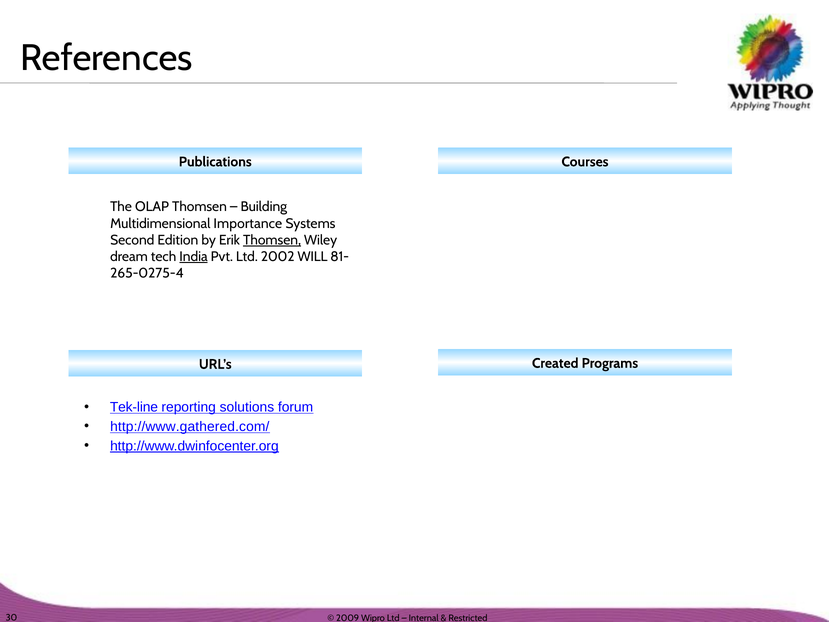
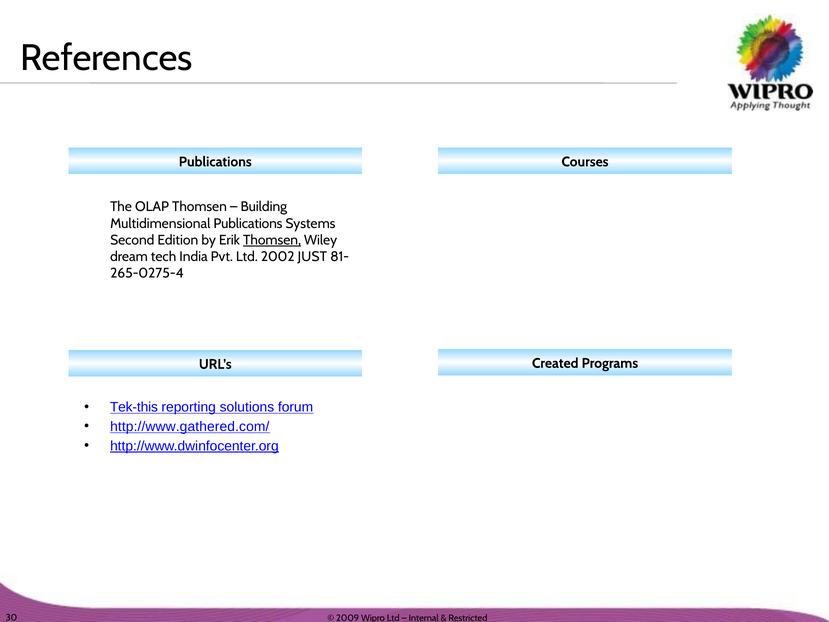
Multidimensional Importance: Importance -> Publications
India underline: present -> none
WILL: WILL -> JUST
Tek-line: Tek-line -> Tek-this
